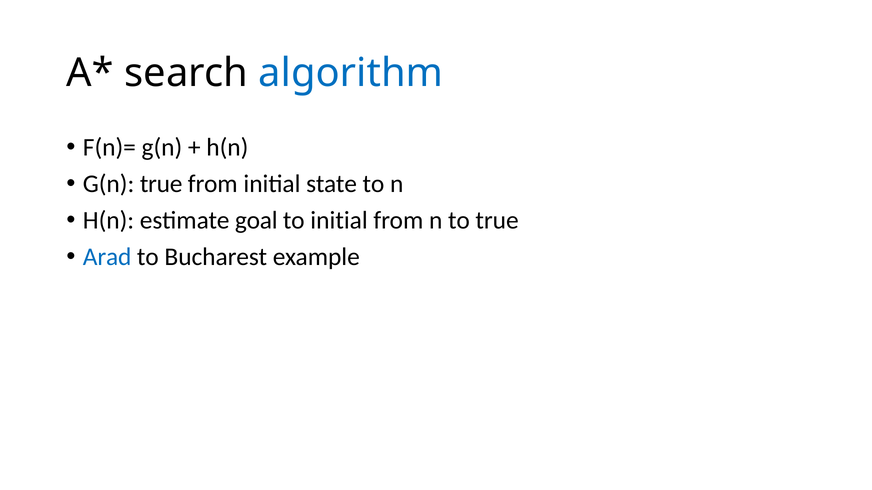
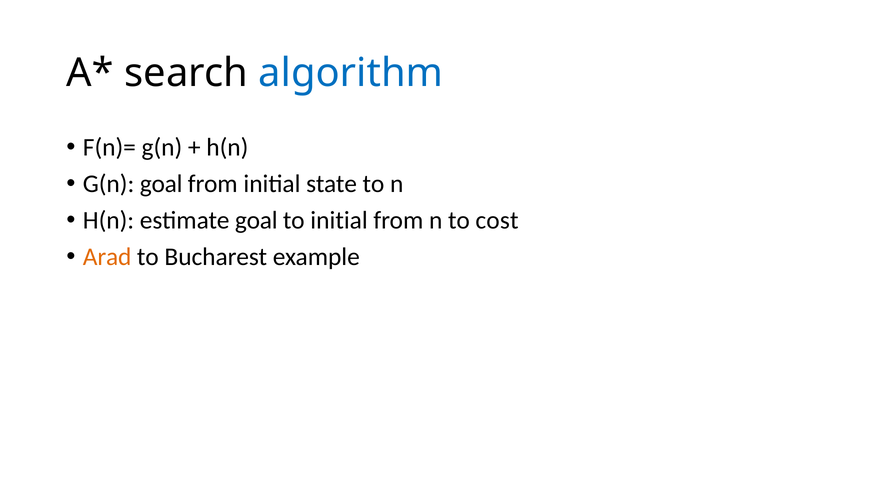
G(n true: true -> goal
to true: true -> cost
Arad colour: blue -> orange
